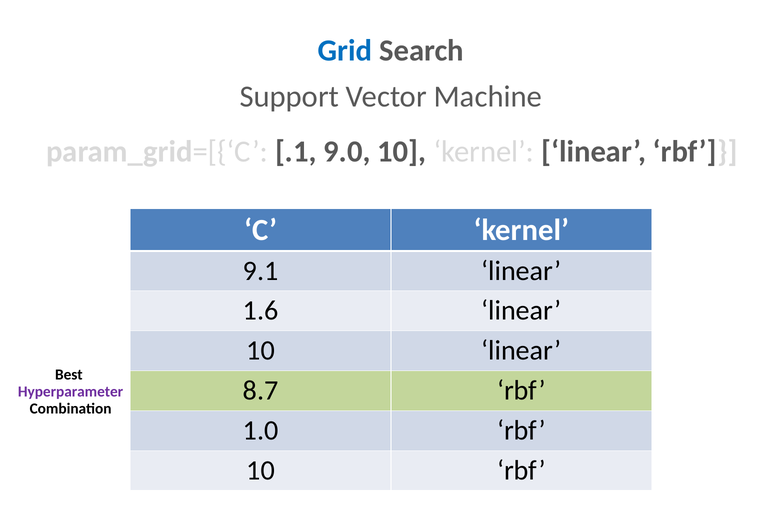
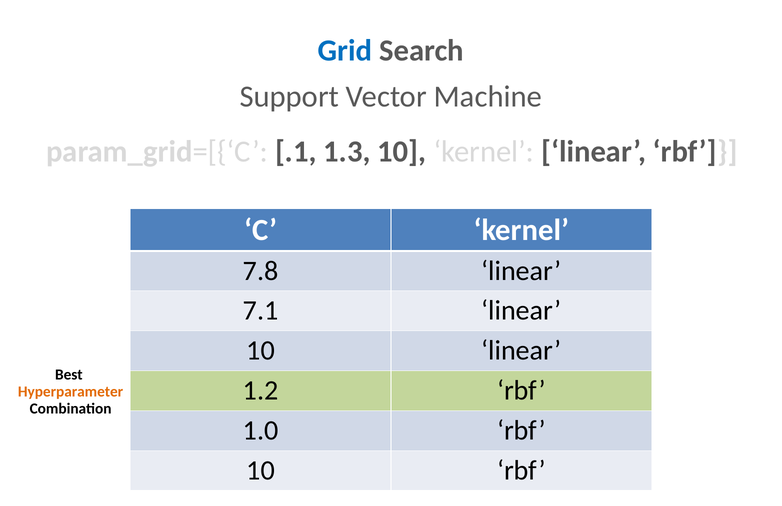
9.0: 9.0 -> 1.3
9.1: 9.1 -> 7.8
1.6: 1.6 -> 7.1
8.7: 8.7 -> 1.2
Hyperparameter colour: purple -> orange
